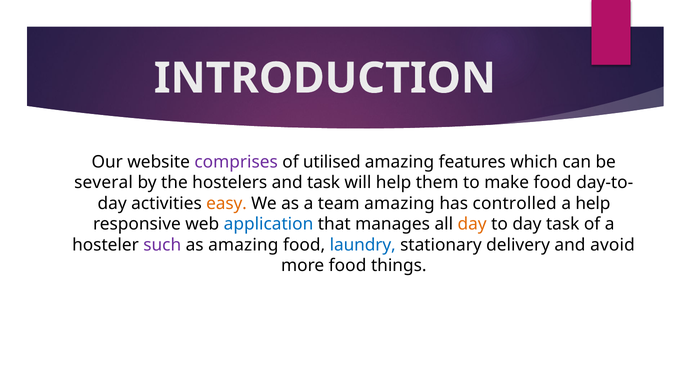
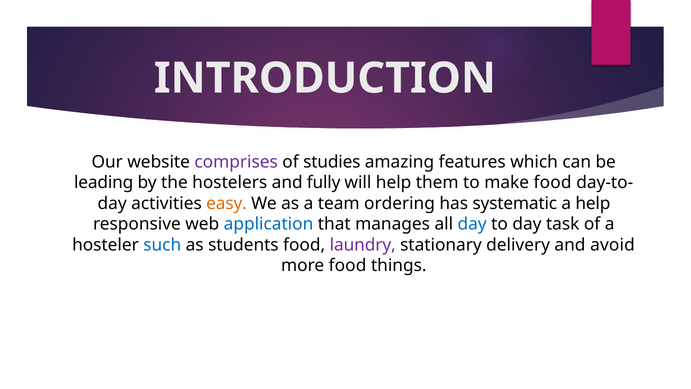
utilised: utilised -> studies
several: several -> leading
and task: task -> fully
team amazing: amazing -> ordering
controlled: controlled -> systematic
day at (472, 224) colour: orange -> blue
such colour: purple -> blue
as amazing: amazing -> students
laundry colour: blue -> purple
